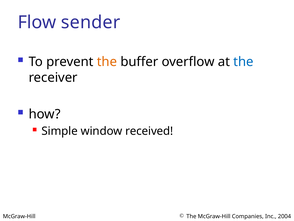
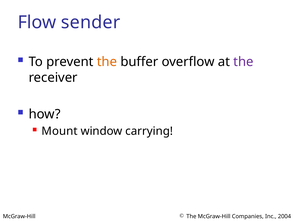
the at (243, 62) colour: blue -> purple
Simple: Simple -> Mount
received: received -> carrying
